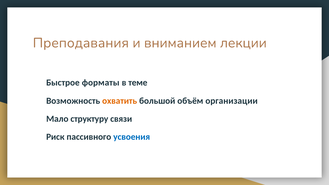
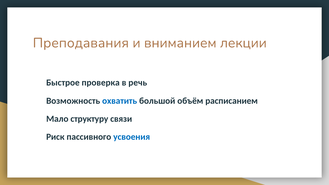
форматы: форматы -> проверка
теме: теме -> речь
охватить colour: orange -> blue
организации: организации -> расписанием
